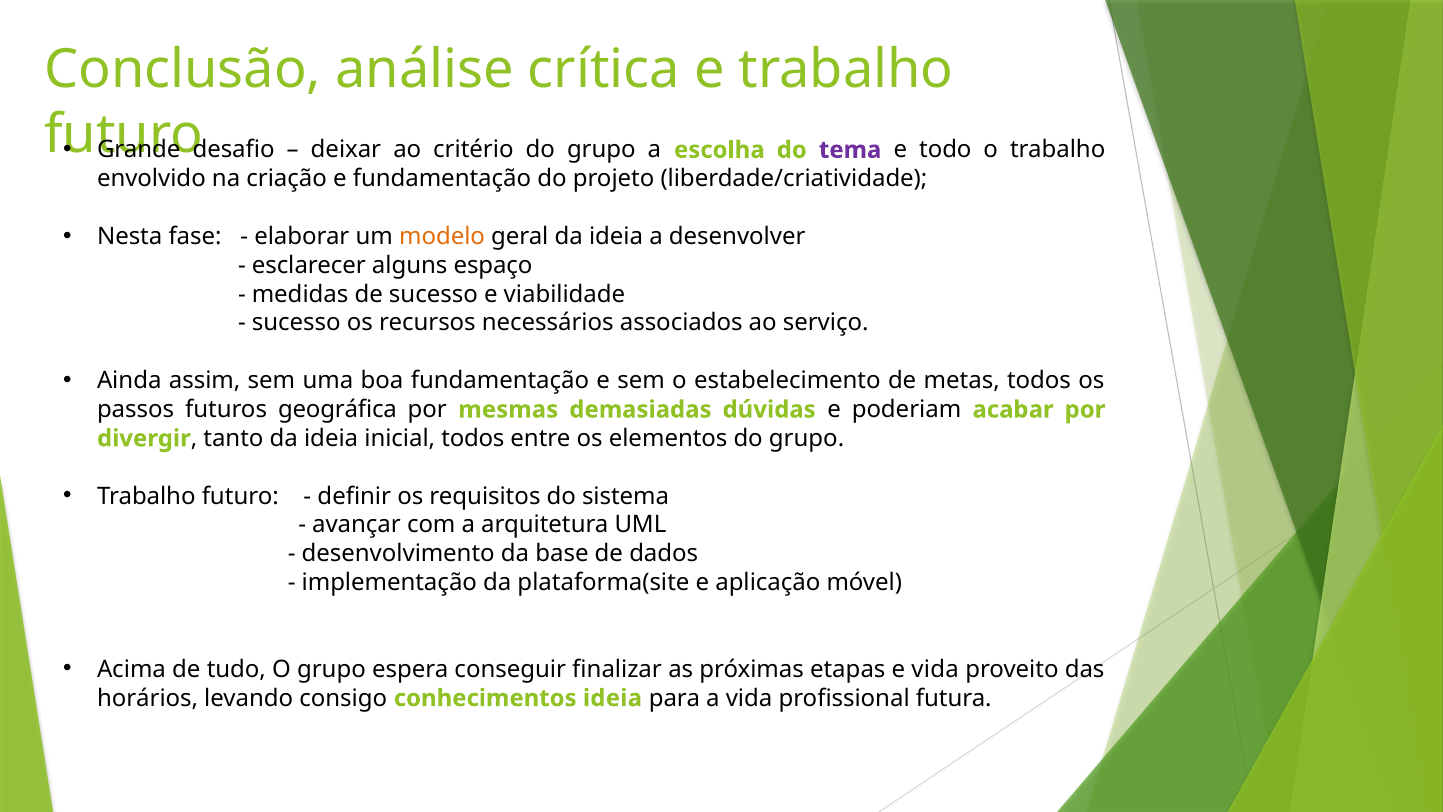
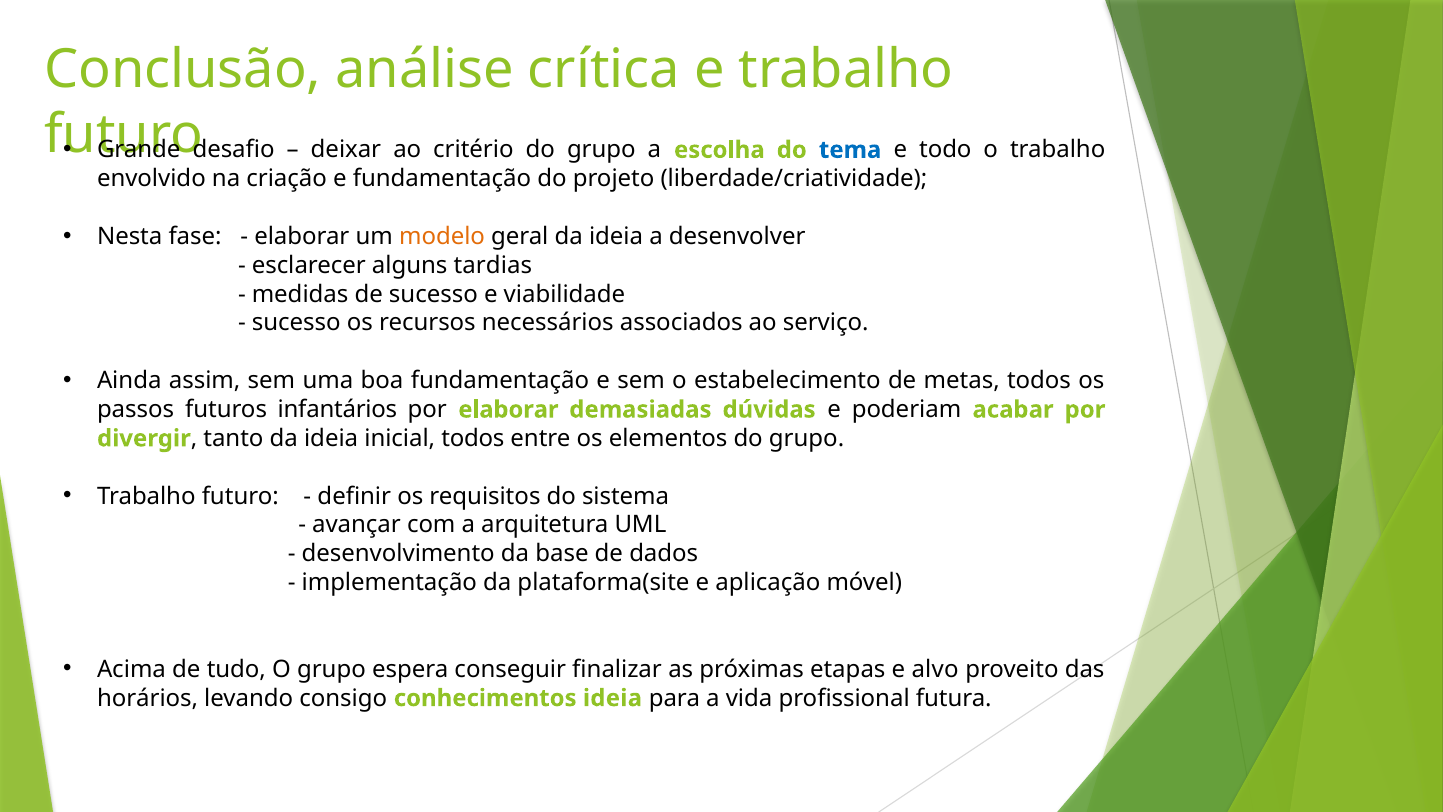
tema colour: purple -> blue
espaço: espaço -> tardias
geográfica: geográfica -> infantários
por mesmas: mesmas -> elaborar
e vida: vida -> alvo
